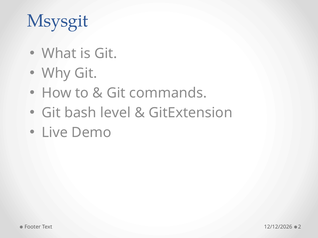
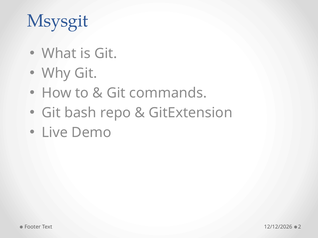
level: level -> repo
